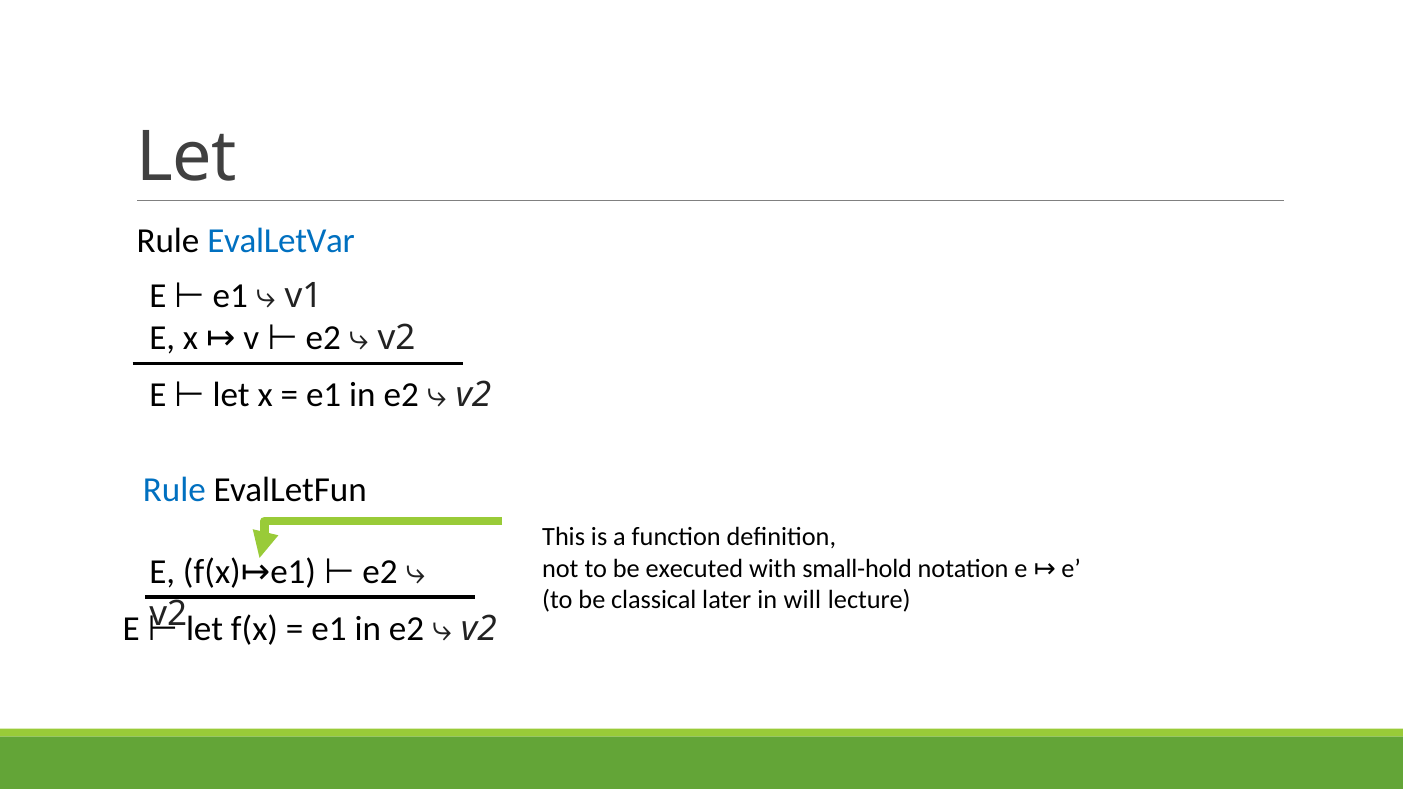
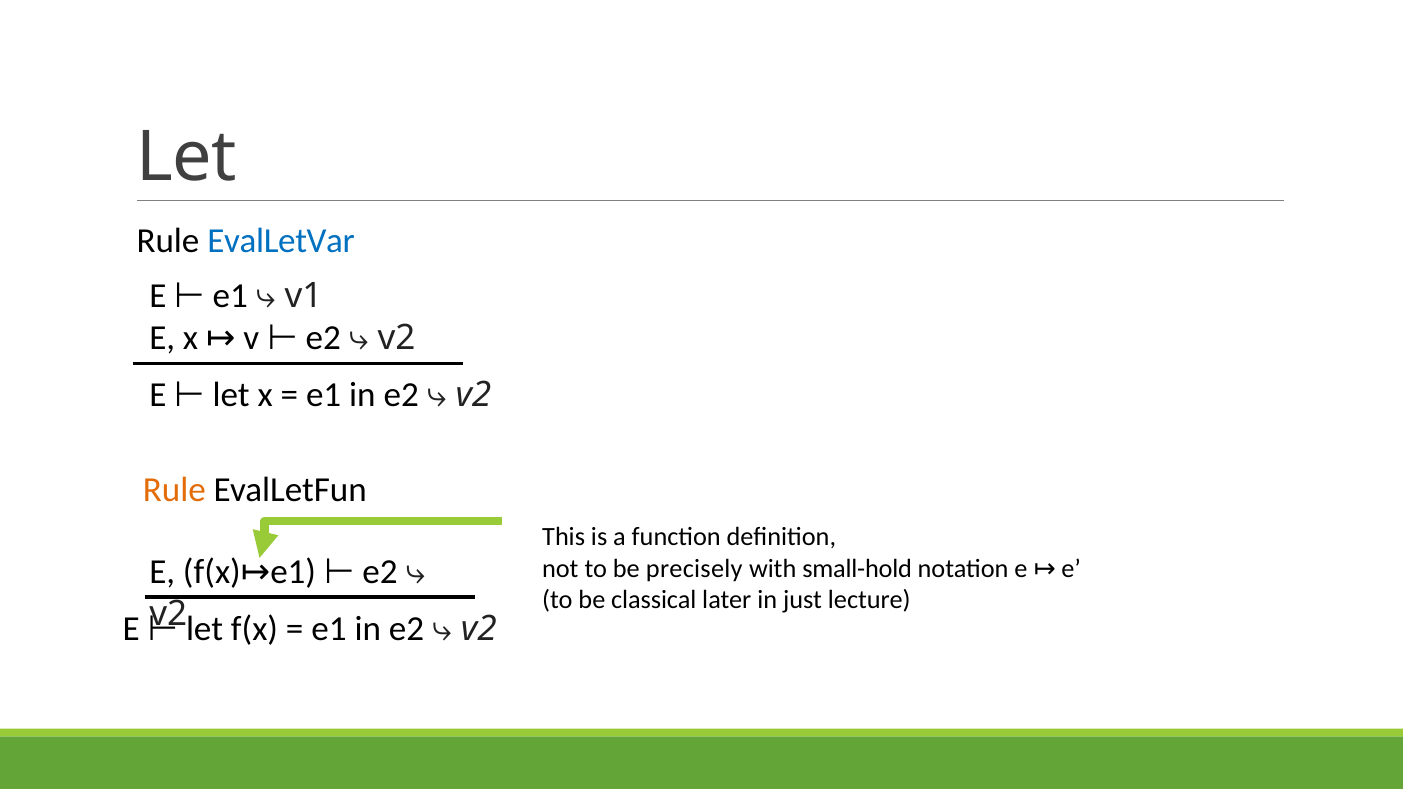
Rule at (174, 490) colour: blue -> orange
executed: executed -> precisely
will: will -> just
